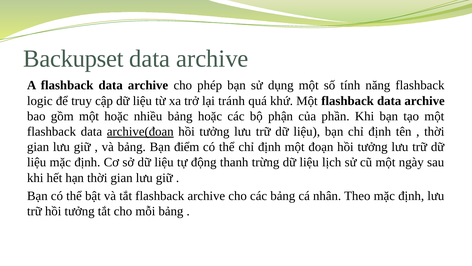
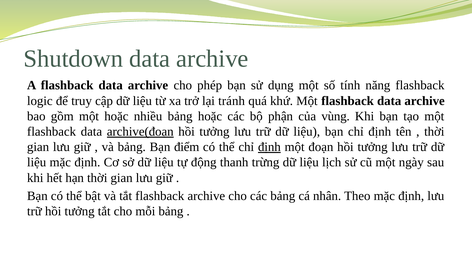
Backupset: Backupset -> Shutdown
phần: phần -> vùng
định at (269, 147) underline: none -> present
